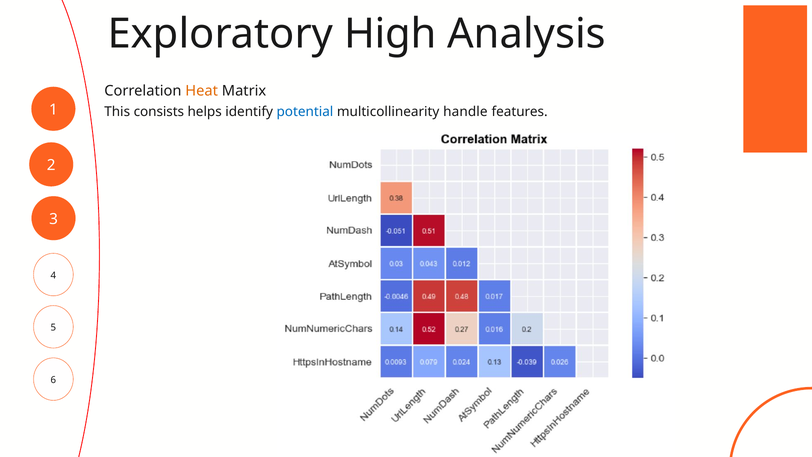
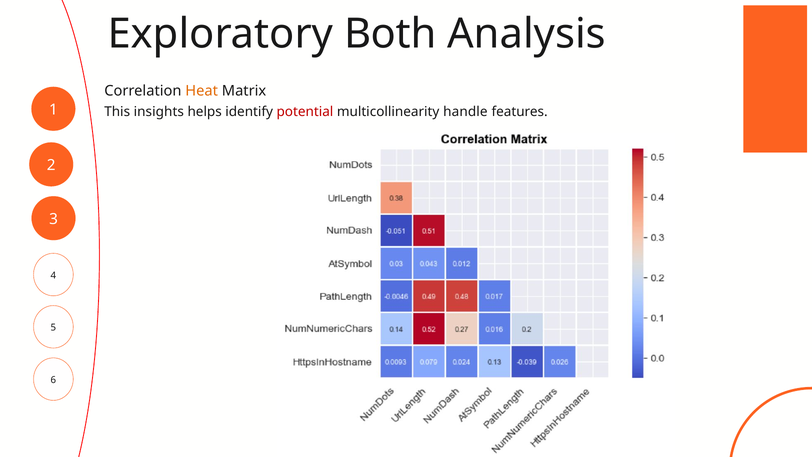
High: High -> Both
consists: consists -> insights
potential colour: blue -> red
